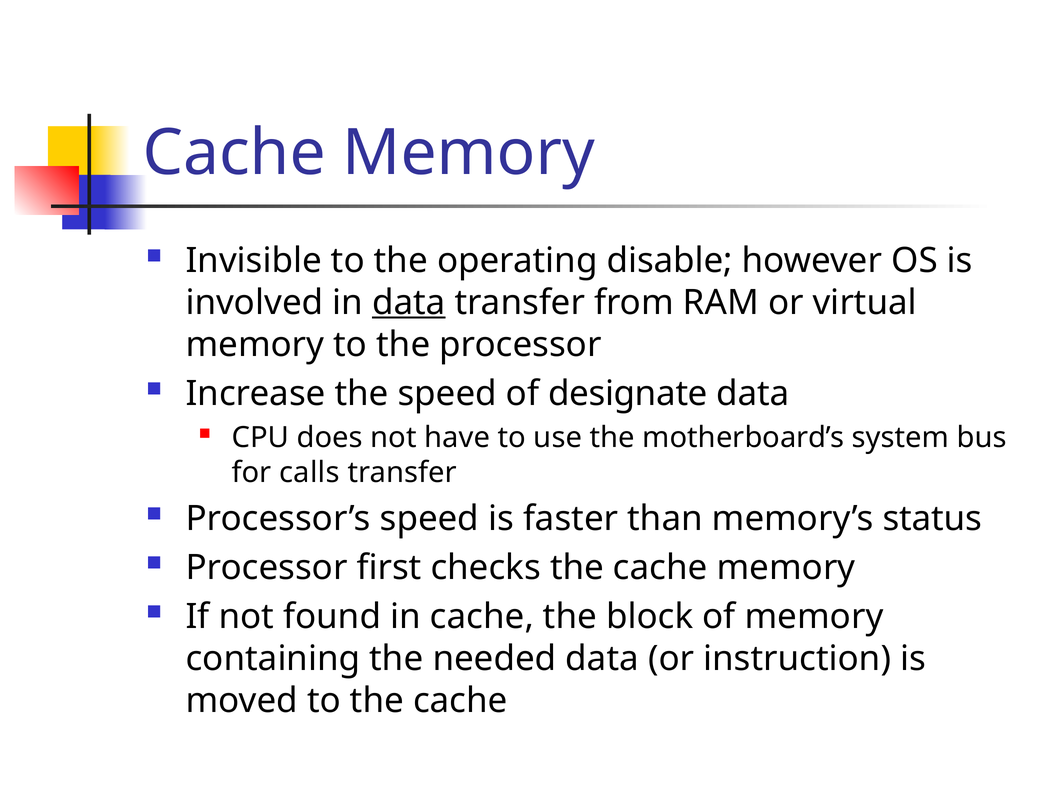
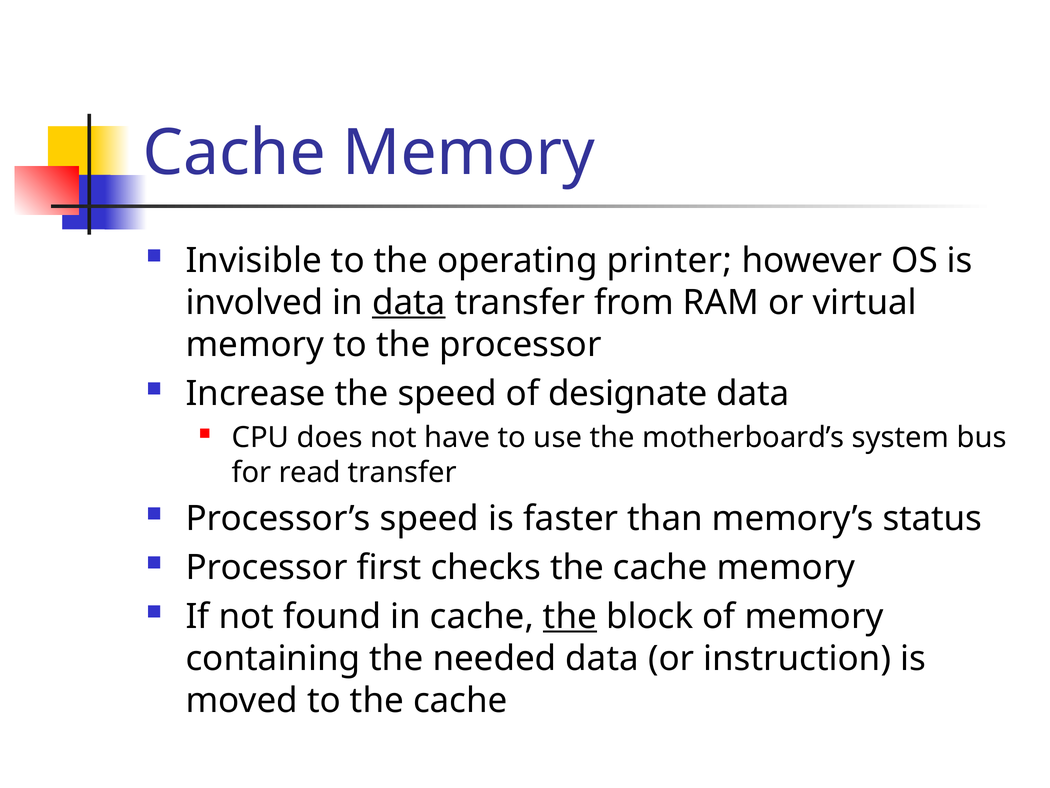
disable: disable -> printer
calls: calls -> read
the at (570, 616) underline: none -> present
